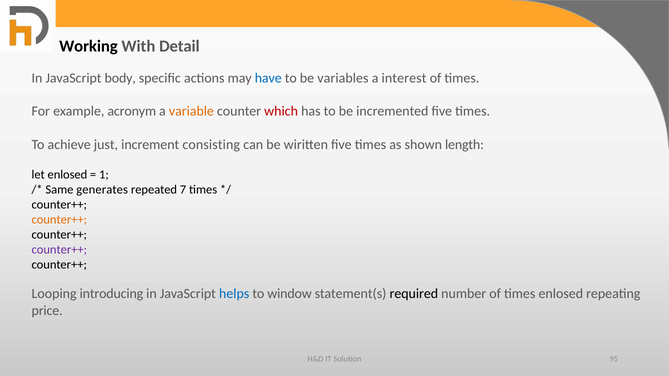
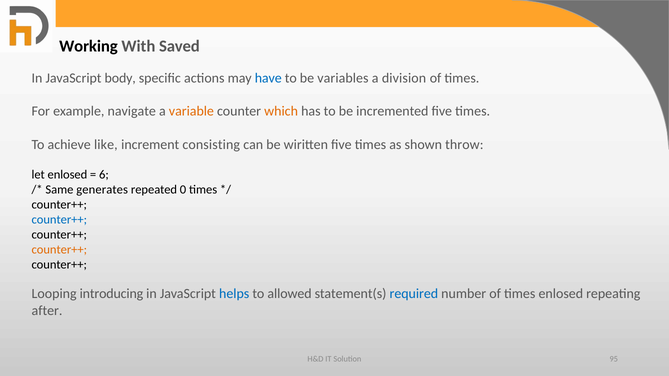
Detail: Detail -> Saved
interest: interest -> division
acronym: acronym -> navigate
which colour: red -> orange
just: just -> like
length: length -> throw
1: 1 -> 6
7: 7 -> 0
counter++ at (59, 220) colour: orange -> blue
counter++ at (59, 250) colour: purple -> orange
window: window -> allowed
required colour: black -> blue
price: price -> after
